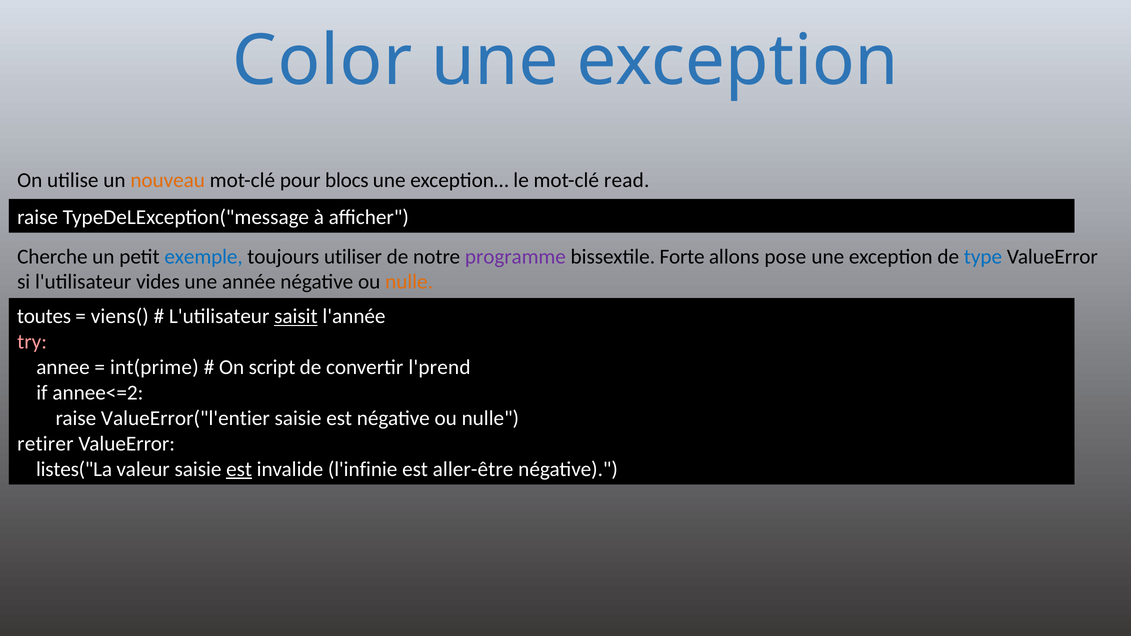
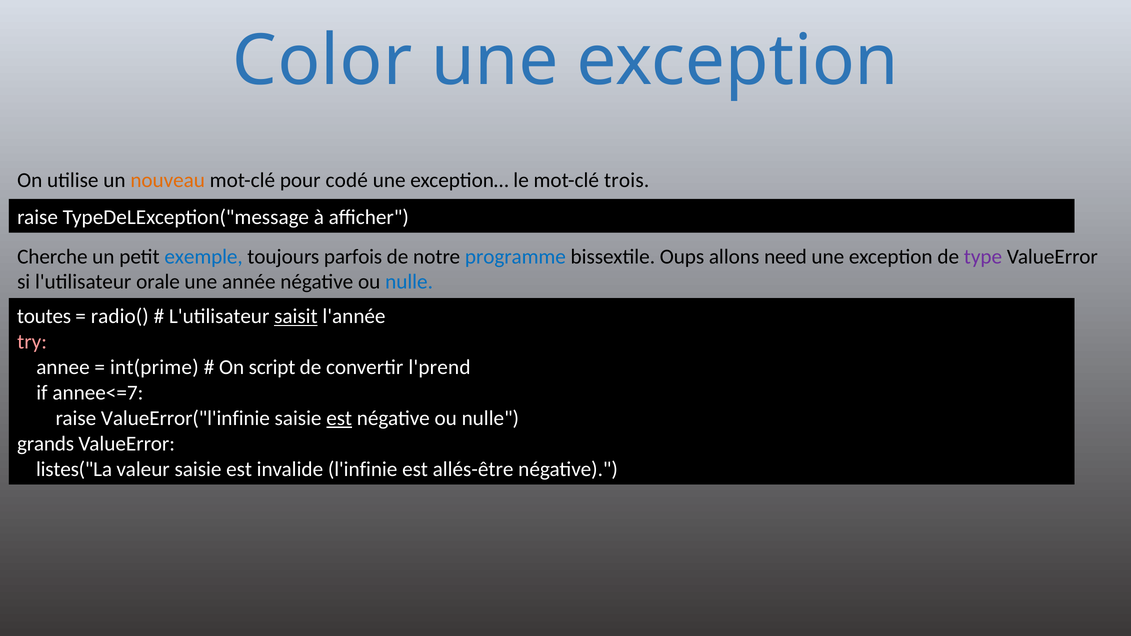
blocs: blocs -> codé
read: read -> trois
utiliser: utiliser -> parfois
programme colour: purple -> blue
Forte: Forte -> Oups
pose: pose -> need
type colour: blue -> purple
vides: vides -> orale
nulle at (409, 282) colour: orange -> blue
viens(: viens( -> radio(
annee<=2: annee<=2 -> annee<=7
ValueError("l'entier: ValueError("l'entier -> ValueError("l'infinie
est at (339, 418) underline: none -> present
retirer: retirer -> grands
est at (239, 469) underline: present -> none
aller-être: aller-être -> allés-être
